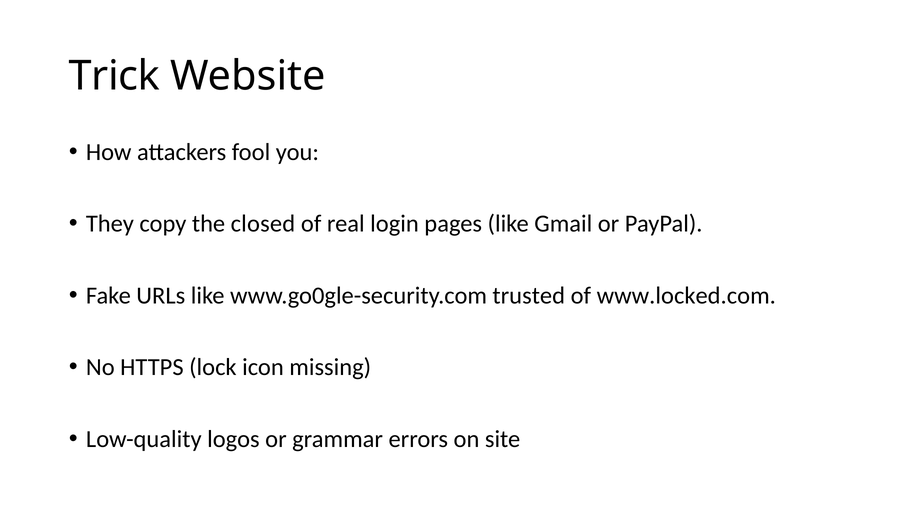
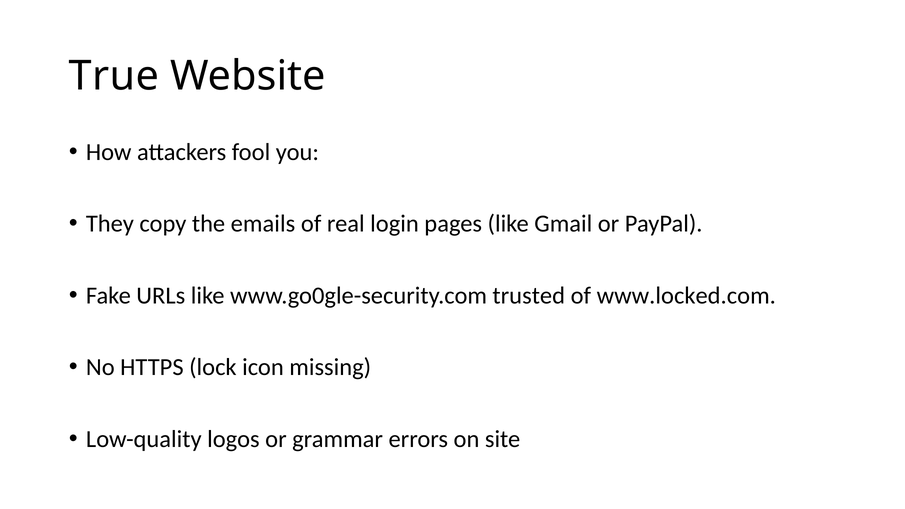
Trick: Trick -> True
closed: closed -> emails
